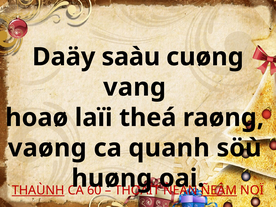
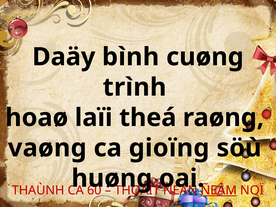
saàu: saàu -> bình
vang: vang -> trình
quanh: quanh -> gioïng
THAÙNH underline: present -> none
